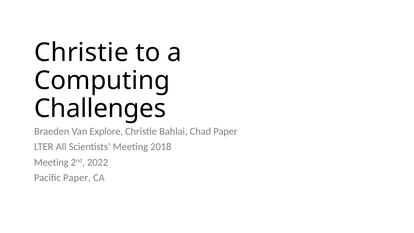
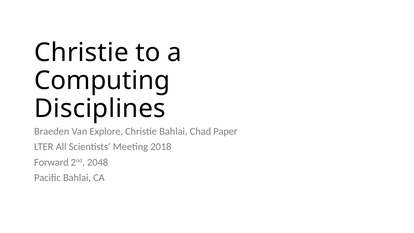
Challenges: Challenges -> Disciplines
Meeting at (51, 162): Meeting -> Forward
2022: 2022 -> 2048
Pacific Paper: Paper -> Bahlai
